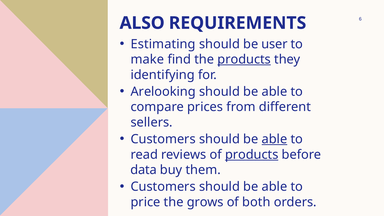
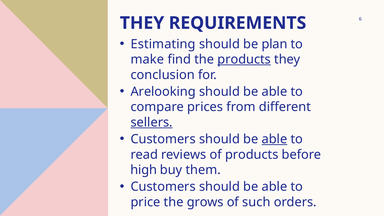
ALSO at (142, 23): ALSO -> THEY
user: user -> plan
identifying: identifying -> conclusion
sellers underline: none -> present
products at (252, 155) underline: present -> none
data: data -> high
both: both -> such
